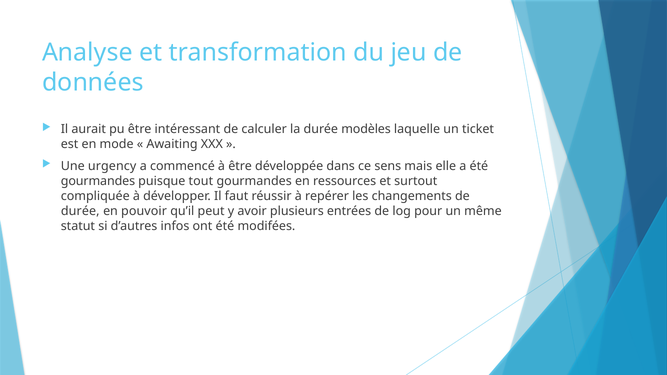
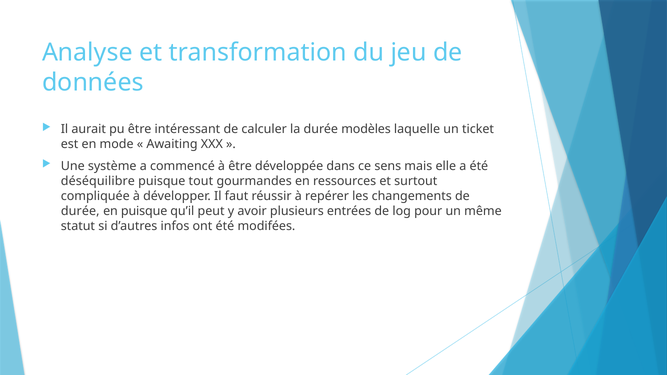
urgency: urgency -> système
gourmandes at (98, 181): gourmandes -> déséquilibre
en pouvoir: pouvoir -> puisque
